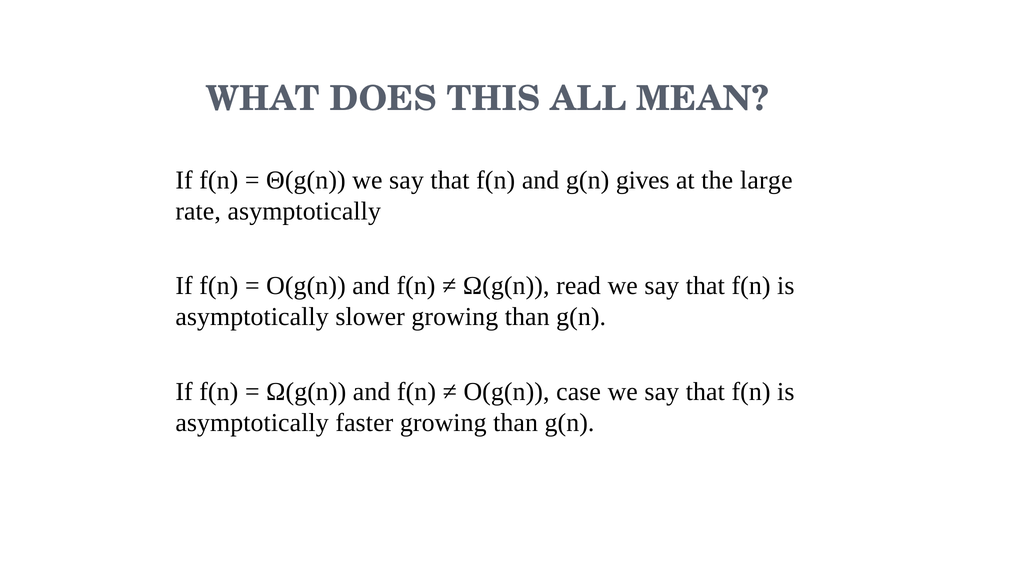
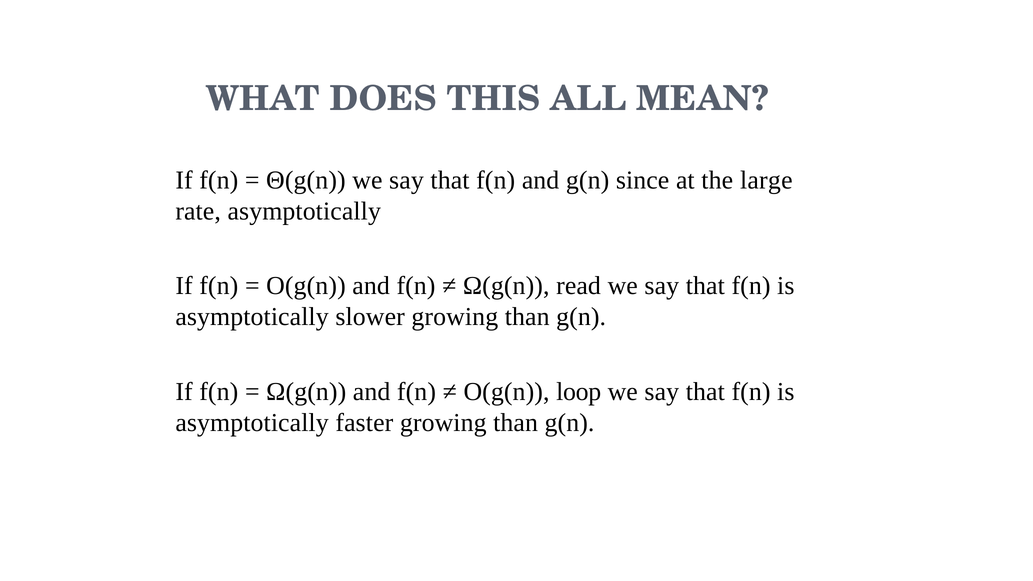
gives: gives -> since
case: case -> loop
